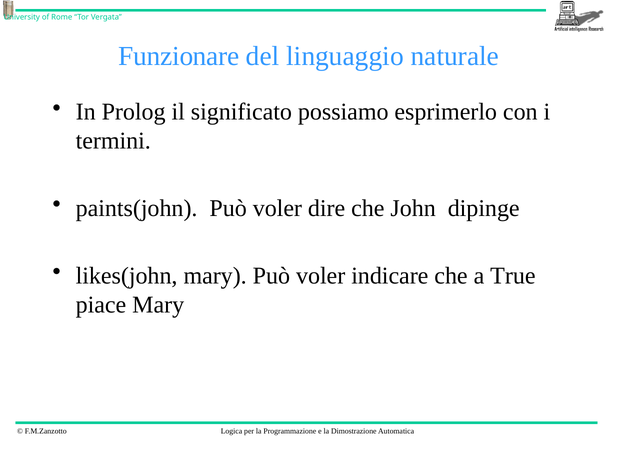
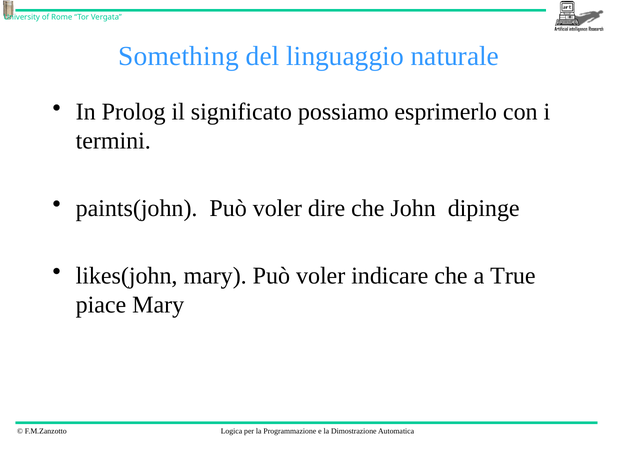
Funzionare: Funzionare -> Something
